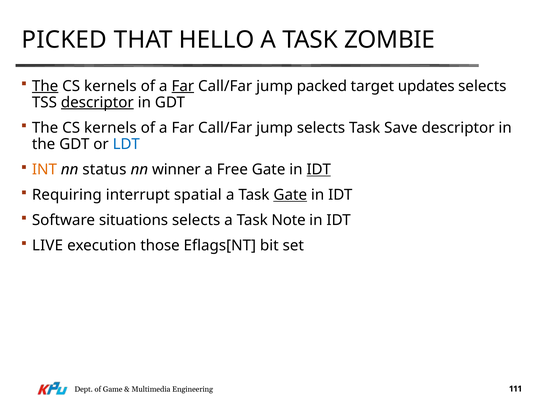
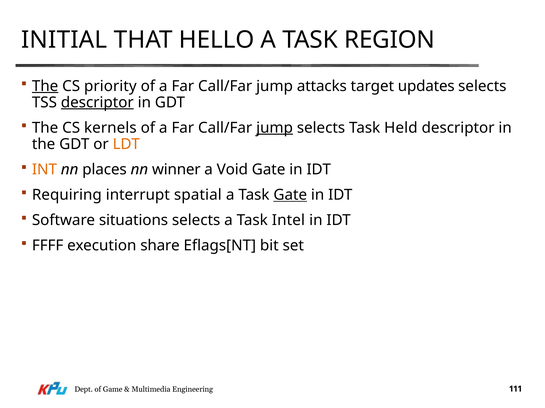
PICKED: PICKED -> INITIAL
ZOMBIE: ZOMBIE -> REGION
kernels at (110, 86): kernels -> priority
Far at (183, 86) underline: present -> none
packed: packed -> attacks
jump at (275, 128) underline: none -> present
Save: Save -> Held
LDT colour: blue -> orange
status: status -> places
Free: Free -> Void
IDT at (319, 170) underline: present -> none
Note: Note -> Intel
LIVE: LIVE -> FFFF
those: those -> share
